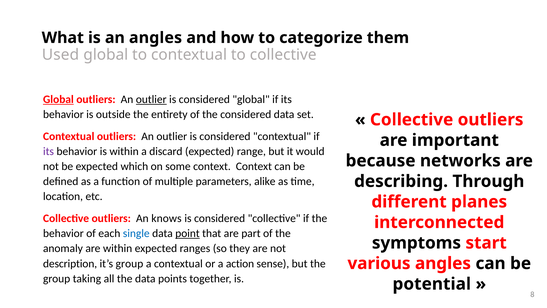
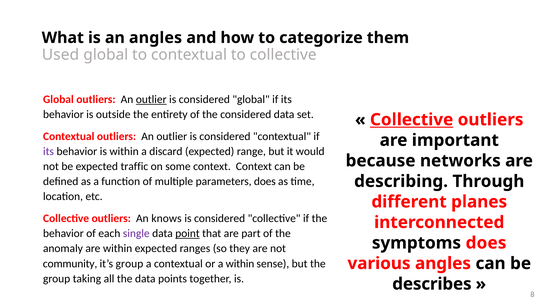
Global at (58, 99) underline: present -> none
Collective at (412, 120) underline: none -> present
which: which -> traffic
parameters alike: alike -> does
single colour: blue -> purple
symptoms start: start -> does
description: description -> community
a action: action -> within
potential: potential -> describes
